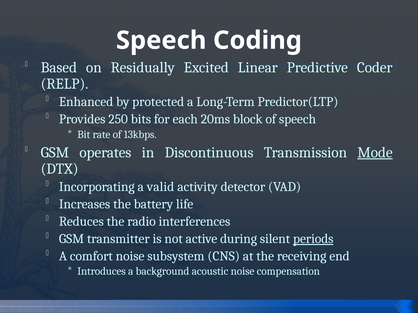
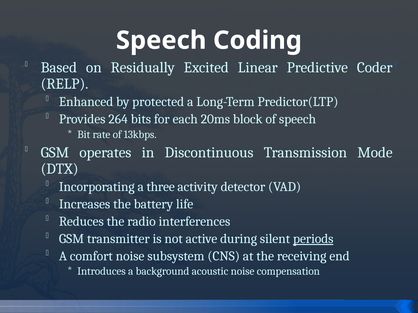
250: 250 -> 264
Mode underline: present -> none
valid: valid -> three
